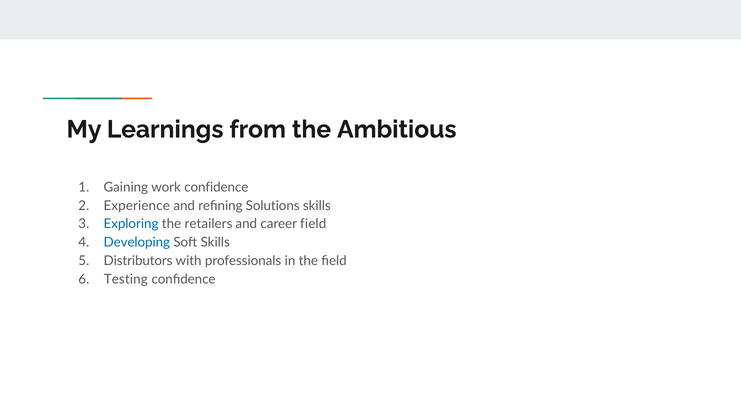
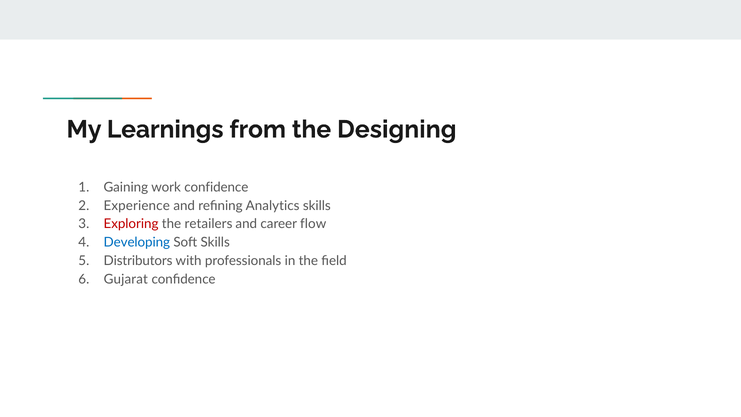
Ambitious: Ambitious -> Designing
Solutions: Solutions -> Analytics
Exploring colour: blue -> red
career field: field -> flow
Testing: Testing -> Gujarat
